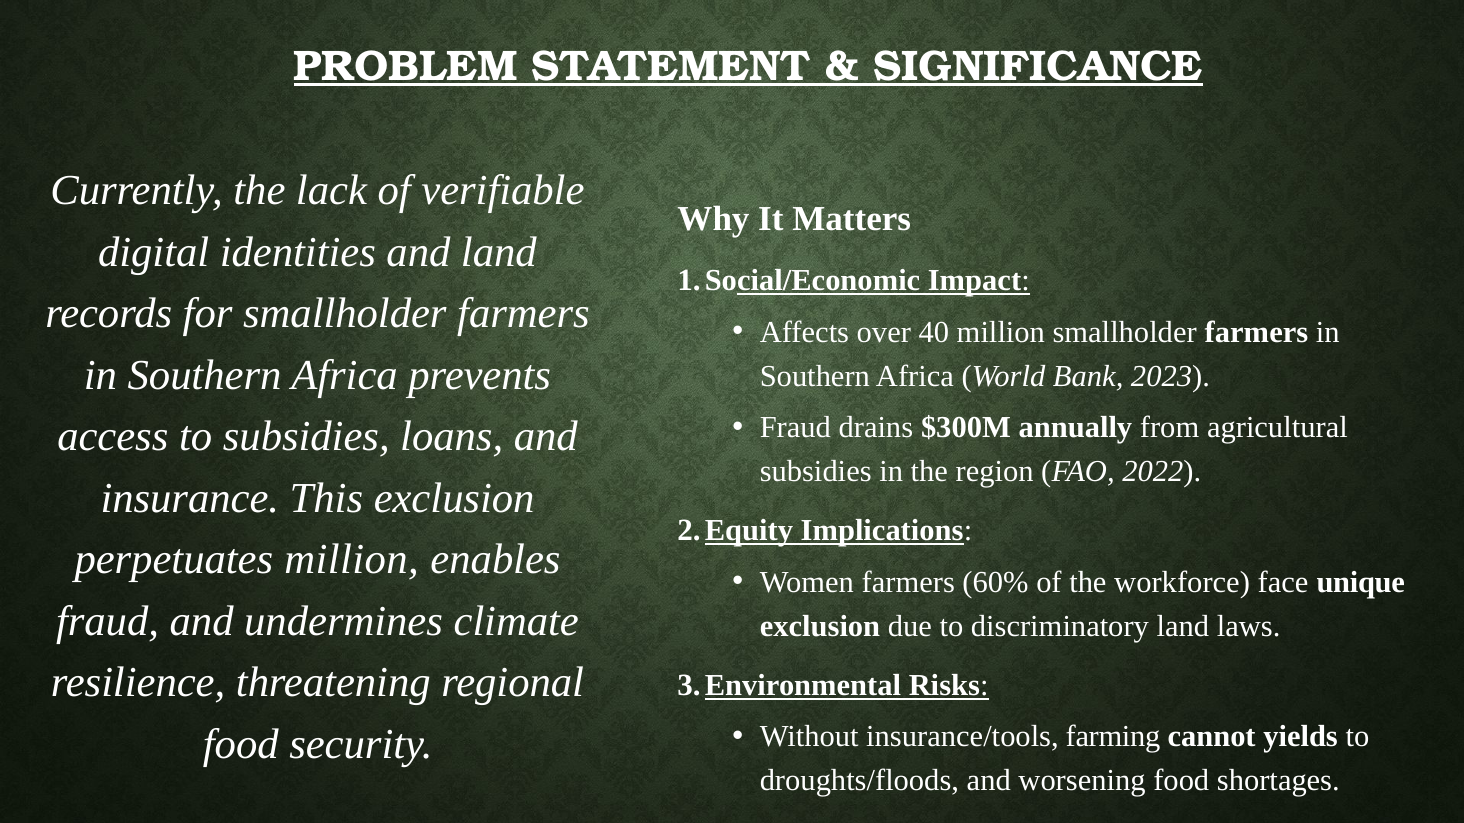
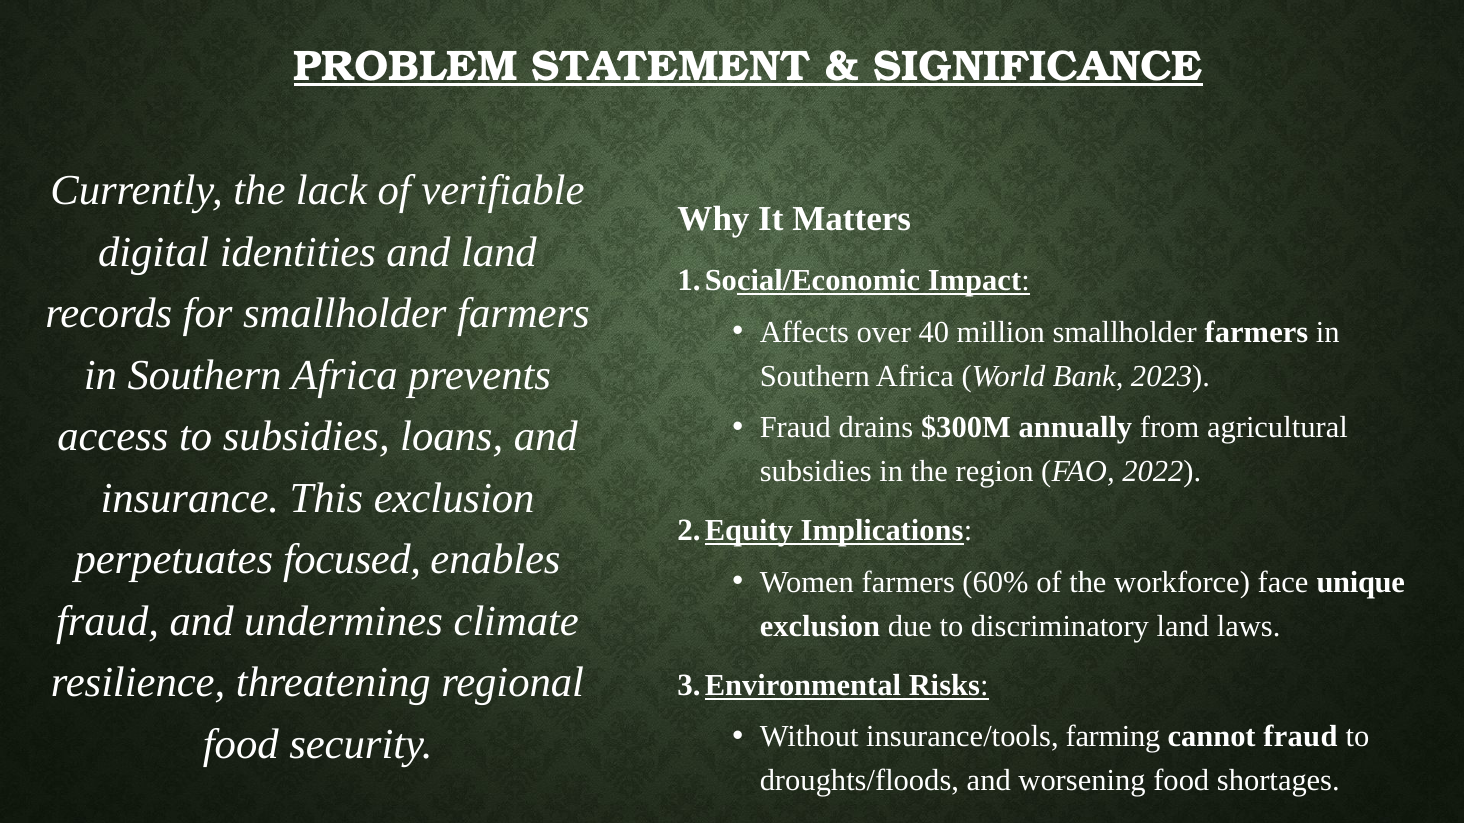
perpetuates million: million -> focused
cannot yields: yields -> fraud
